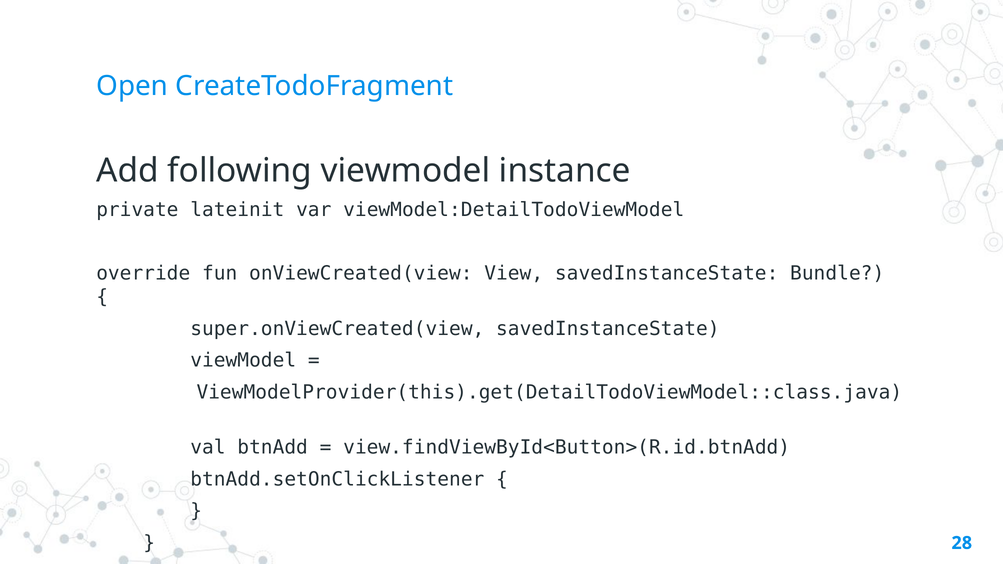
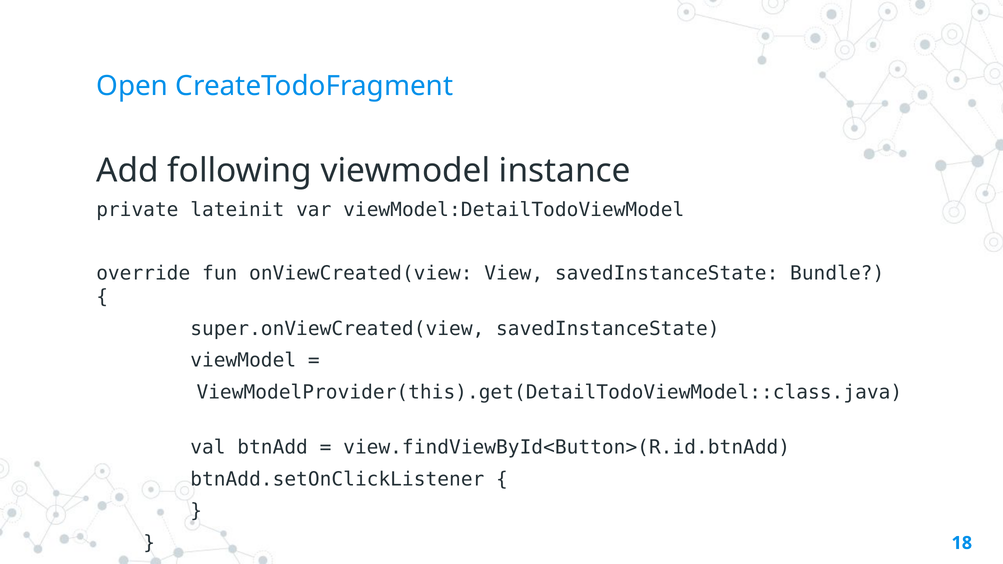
28: 28 -> 18
